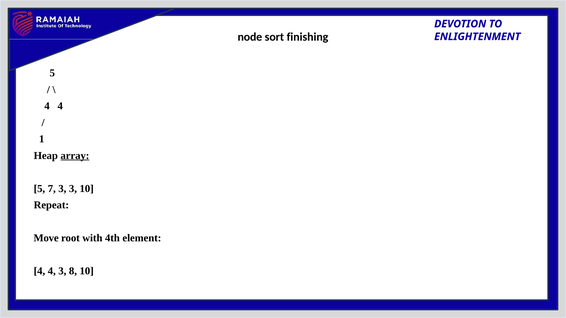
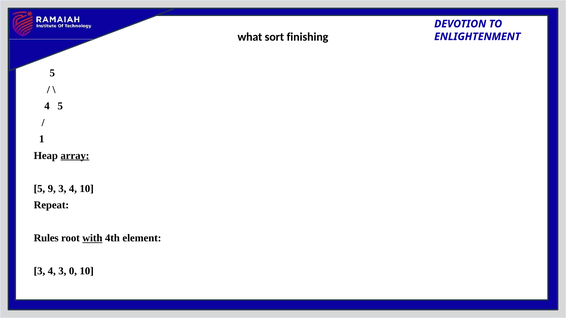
node: node -> what
4 at (60, 106): 4 -> 5
7: 7 -> 9
3 at (73, 189): 3 -> 4
Move: Move -> Rules
with underline: none -> present
4 at (39, 271): 4 -> 3
8: 8 -> 0
